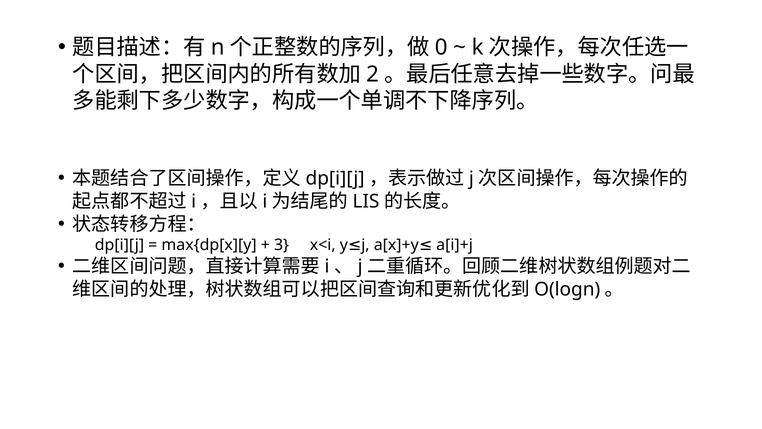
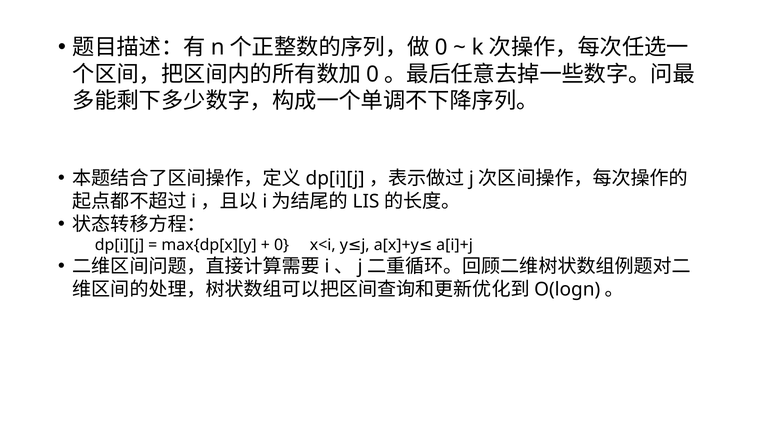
2 at (373, 74): 2 -> 0
3 at (282, 245): 3 -> 0
